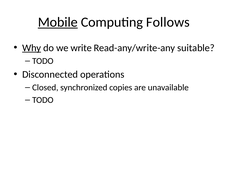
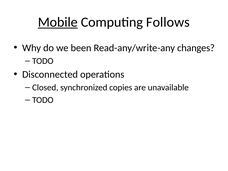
Why underline: present -> none
write: write -> been
suitable: suitable -> changes
